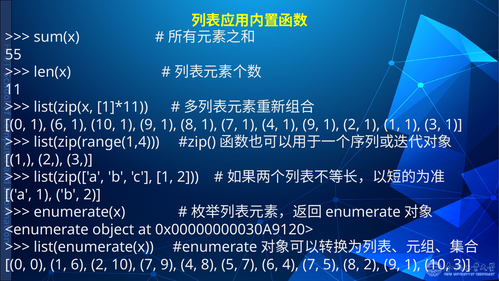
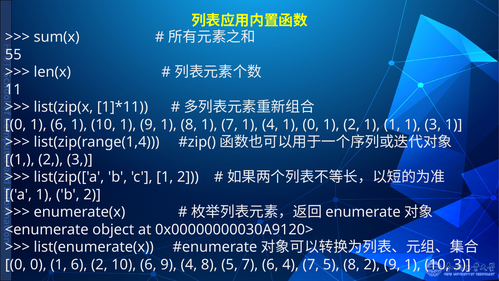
4 1 9: 9 -> 0
10 7: 7 -> 6
